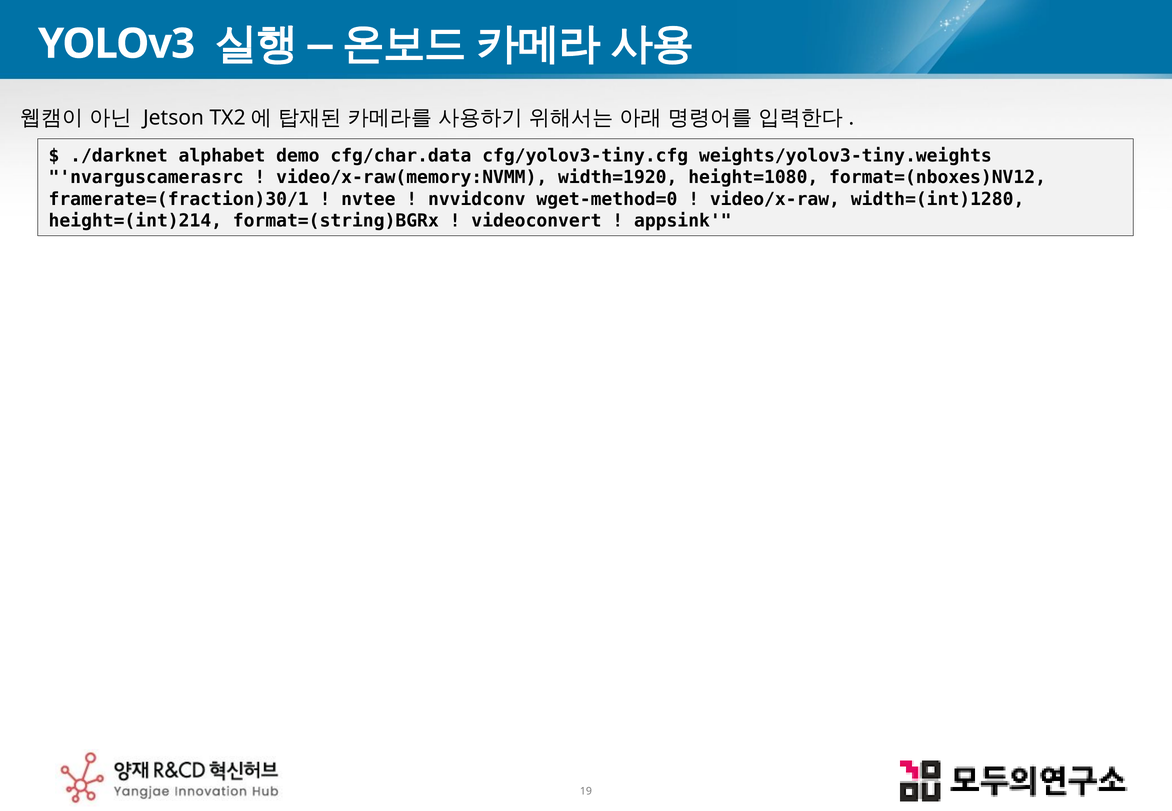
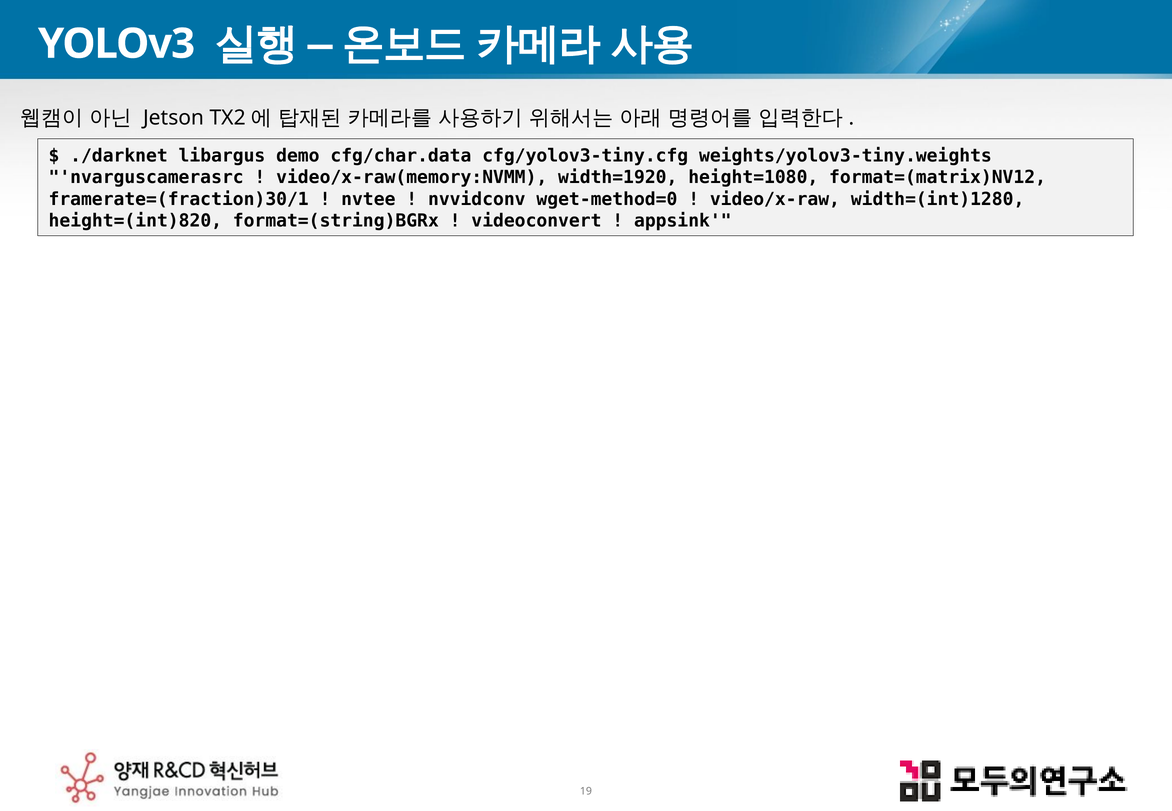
alphabet: alphabet -> libargus
format=(nboxes)NV12: format=(nboxes)NV12 -> format=(matrix)NV12
height=(int)214: height=(int)214 -> height=(int)820
